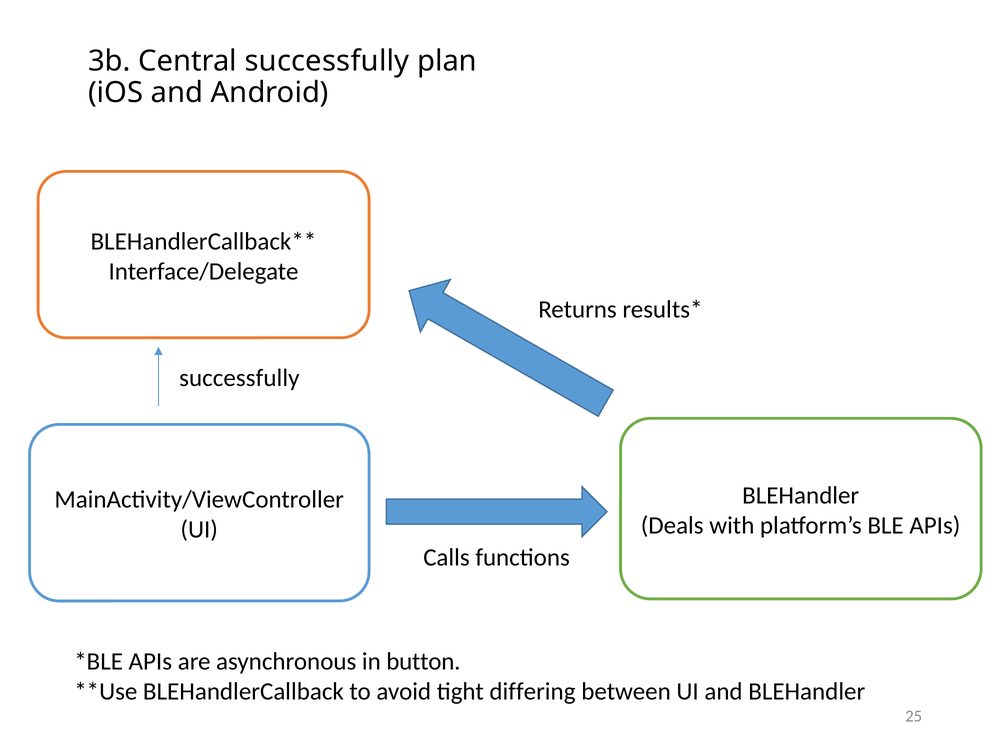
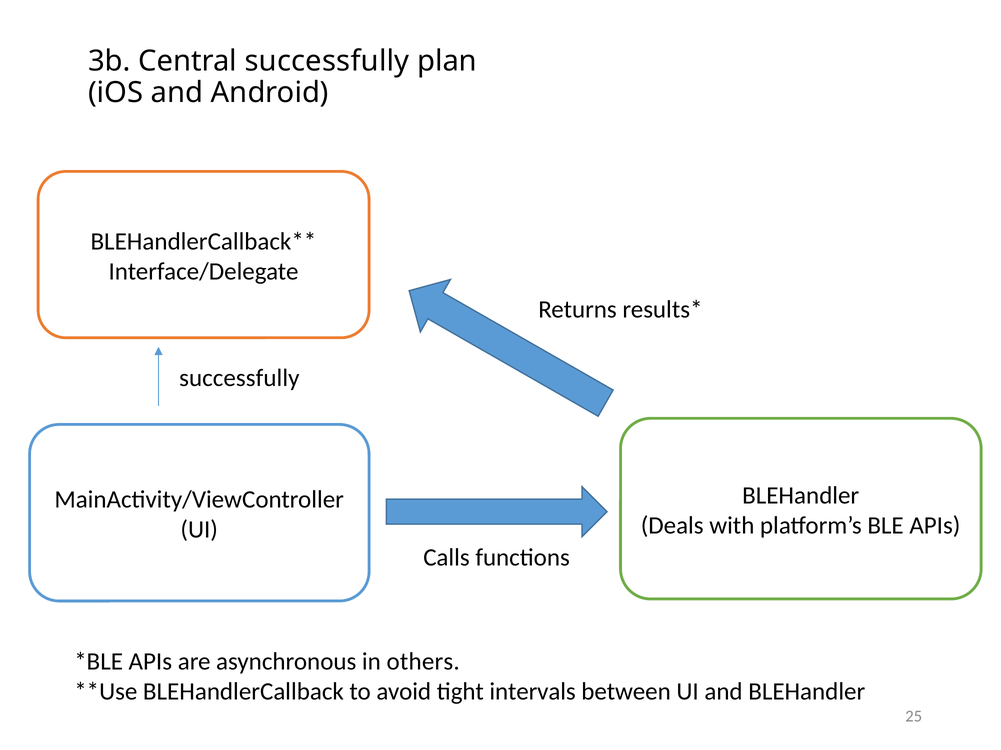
button: button -> others
differing: differing -> intervals
